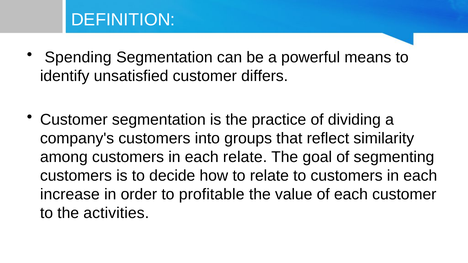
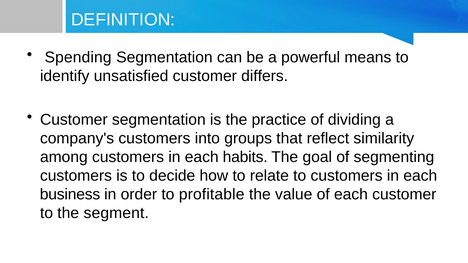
each relate: relate -> habits
increase: increase -> business
activities: activities -> segment
